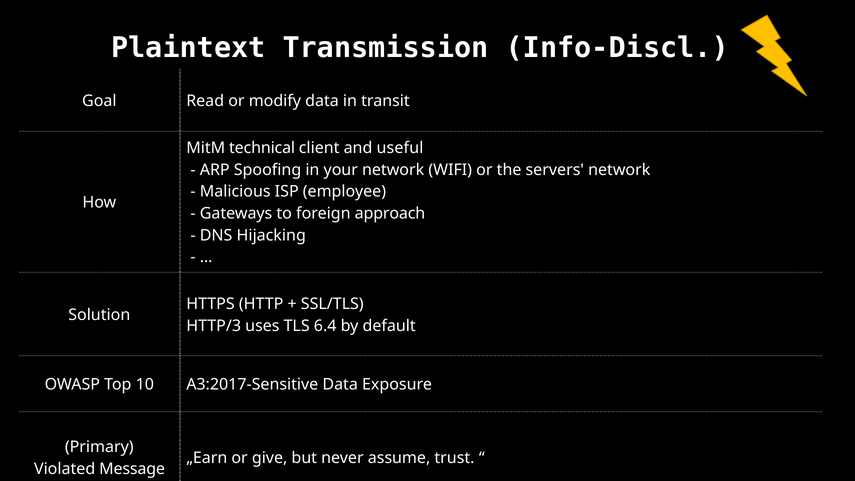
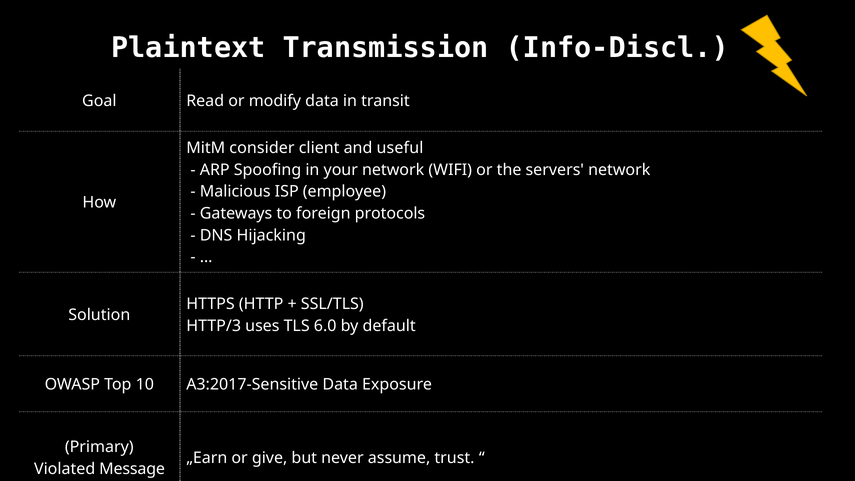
technical: technical -> consider
approach: approach -> protocols
6.4: 6.4 -> 6.0
